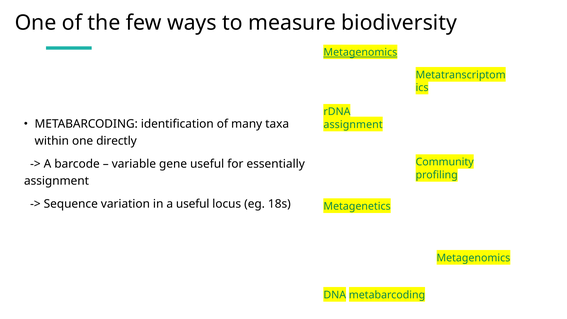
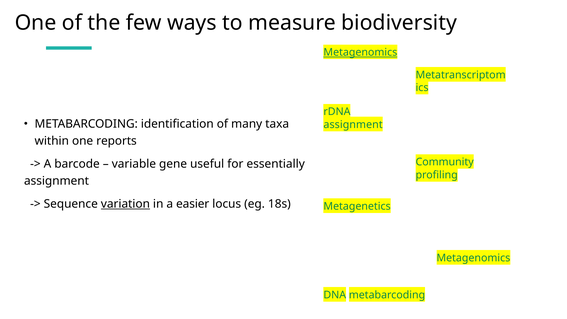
directly: directly -> reports
variation underline: none -> present
a useful: useful -> easier
